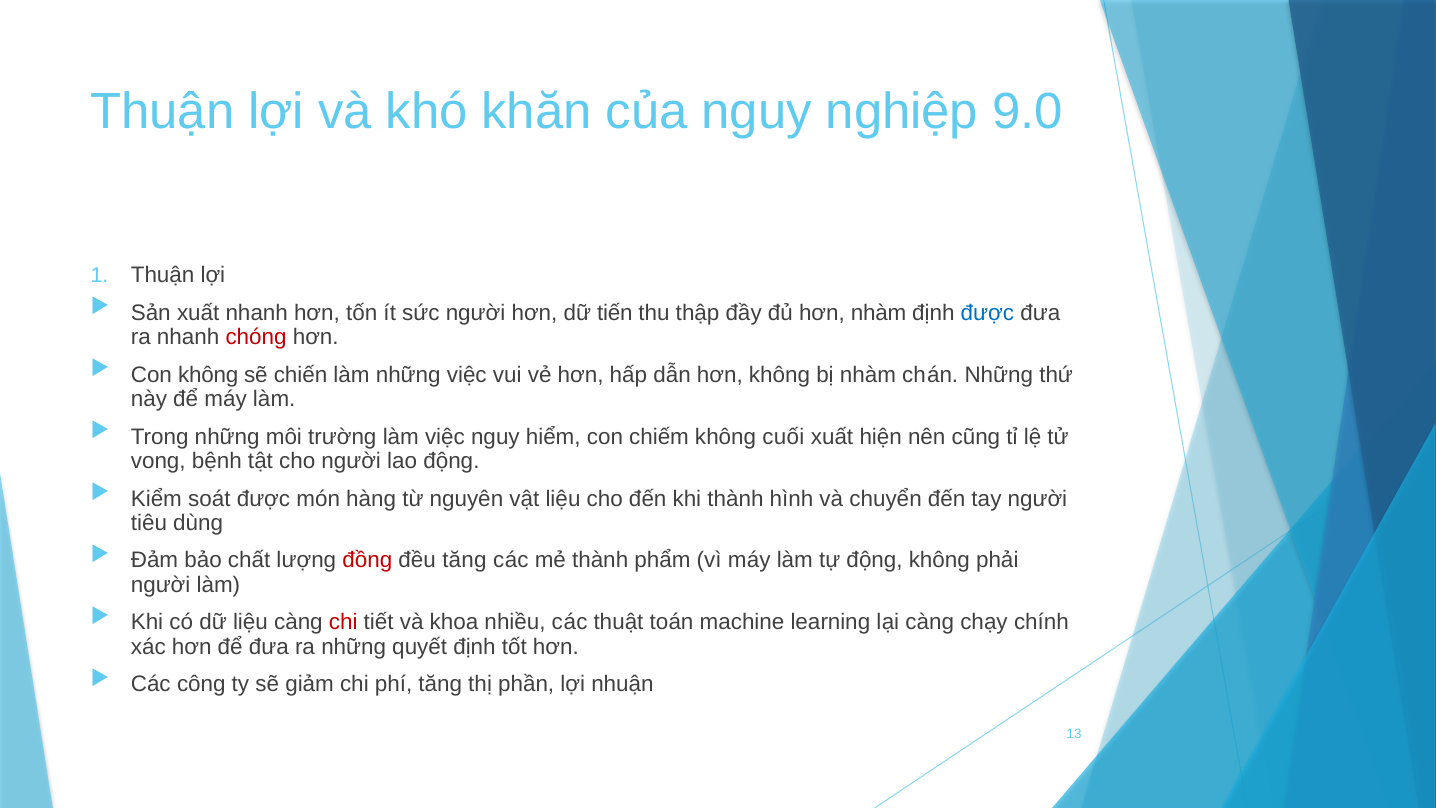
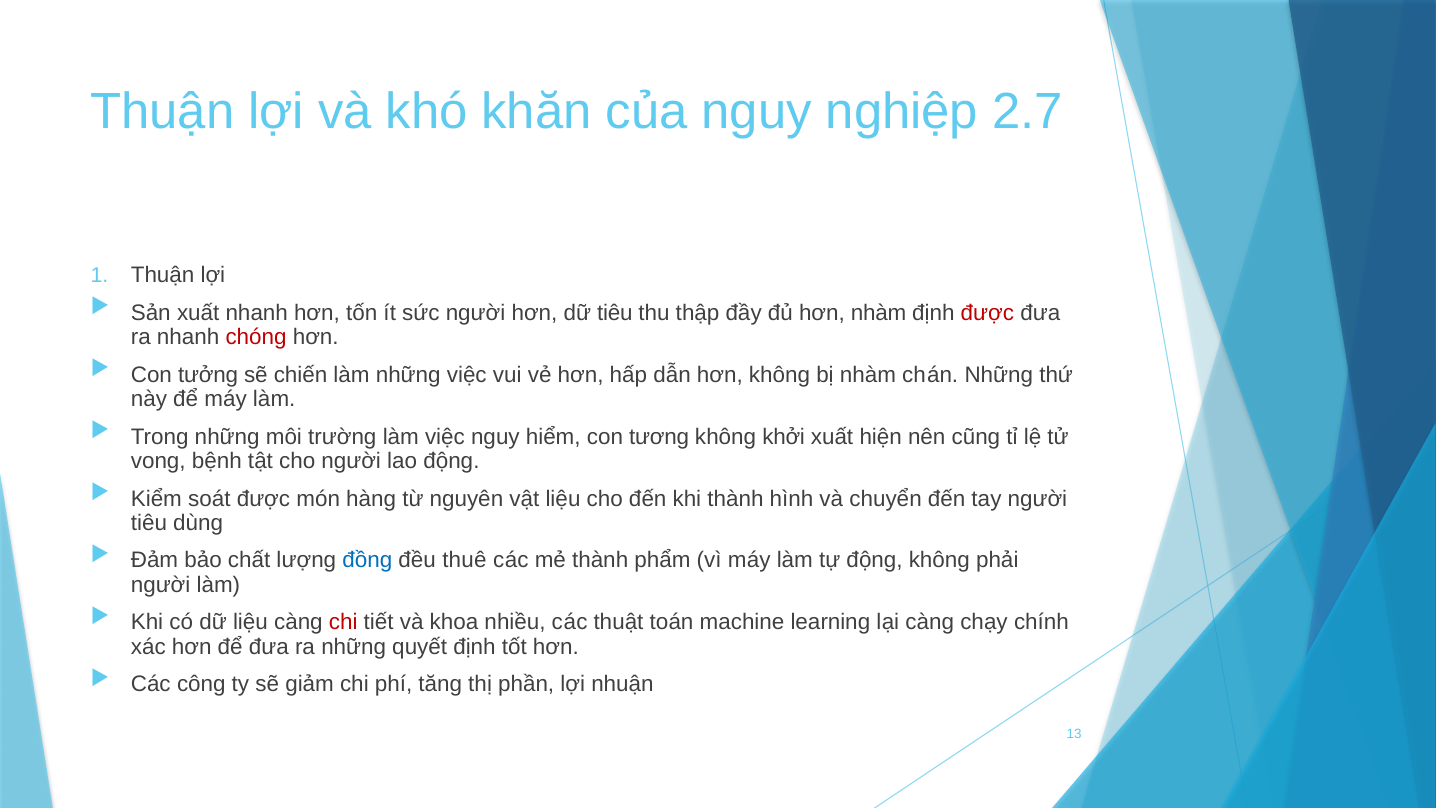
9.0: 9.0 -> 2.7
dữ tiến: tiến -> tiêu
được at (987, 313) colour: blue -> red
Con không: không -> tưởng
chiếm: chiếm -> tương
cuối: cuối -> khởi
đồng colour: red -> blue
đều tăng: tăng -> thuê
